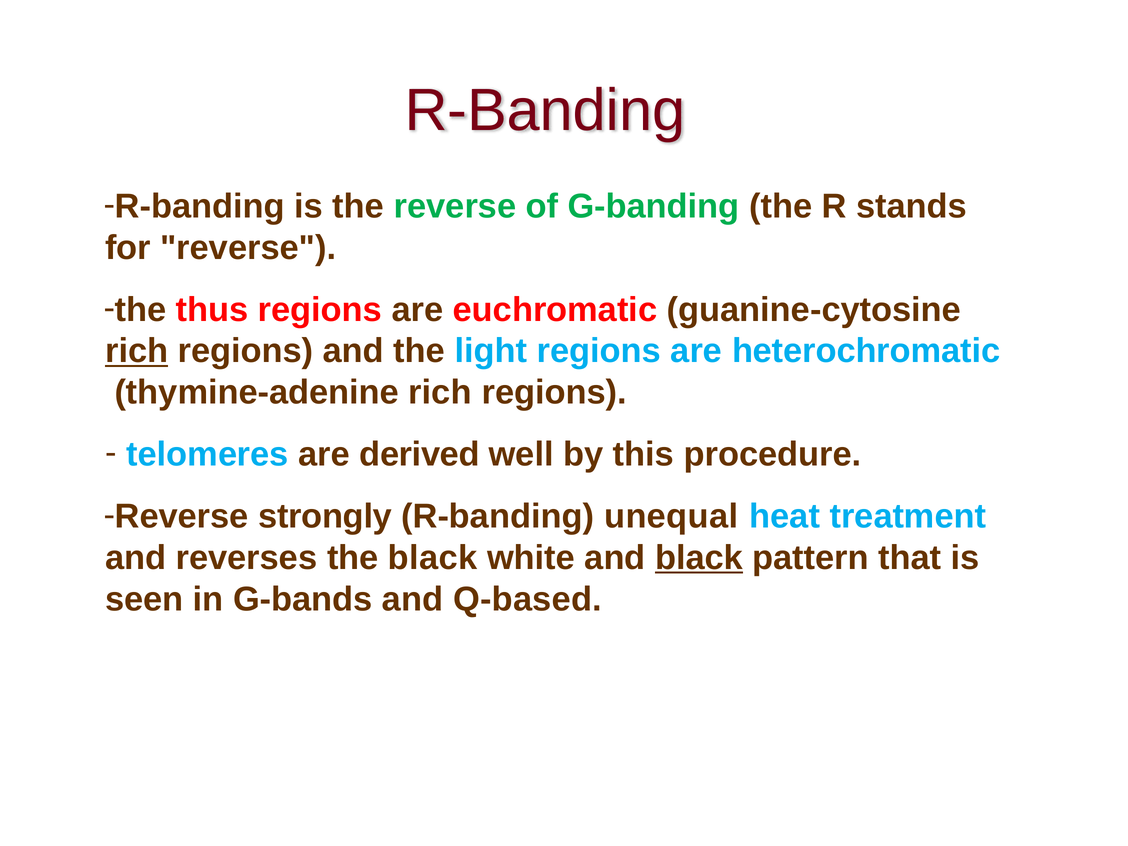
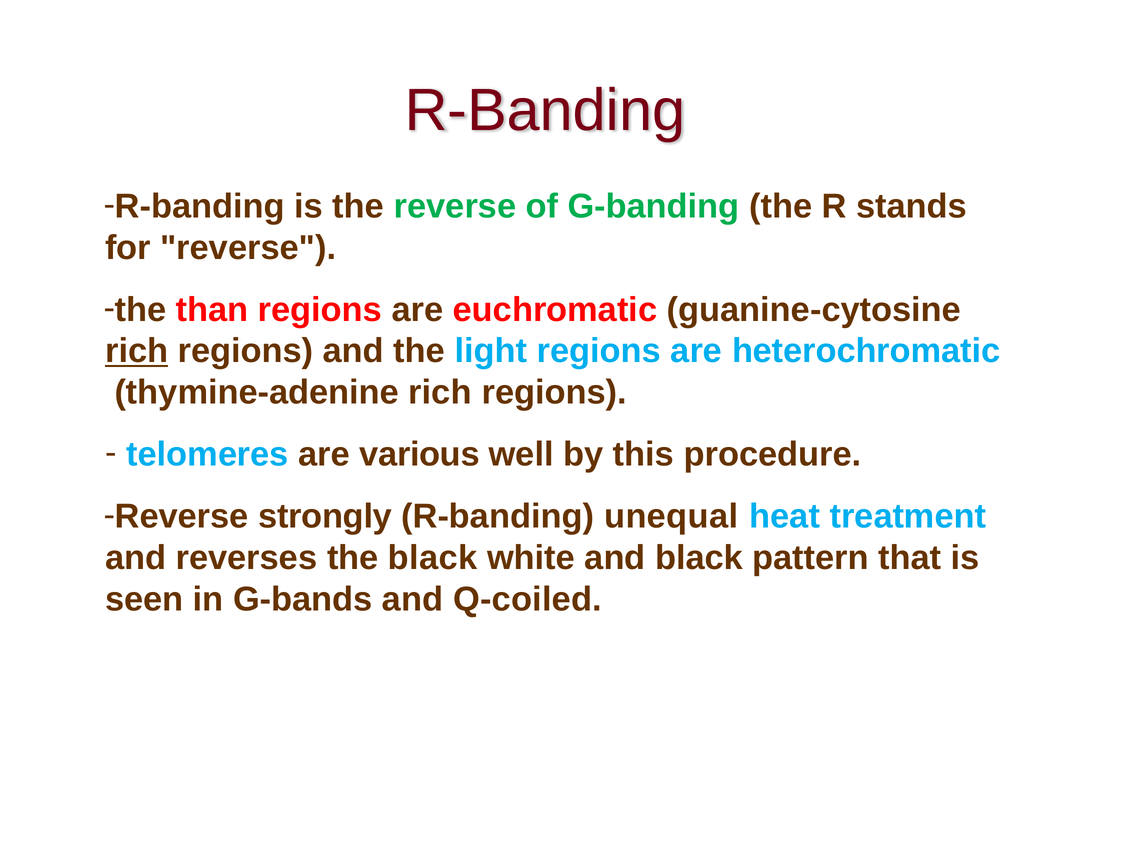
thus: thus -> than
derived: derived -> various
black at (699, 558) underline: present -> none
Q-based: Q-based -> Q-coiled
